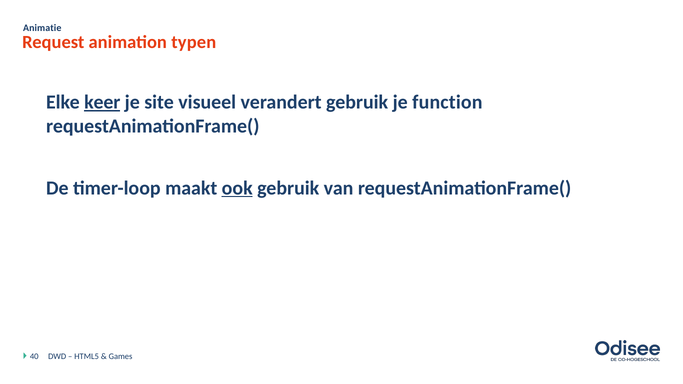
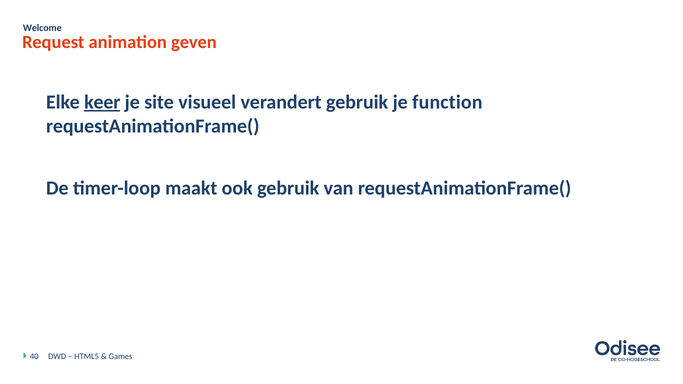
Animatie: Animatie -> Welcome
typen: typen -> geven
ook underline: present -> none
